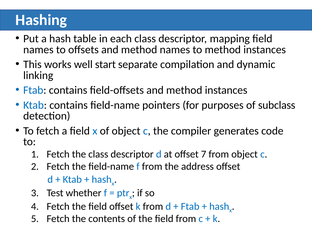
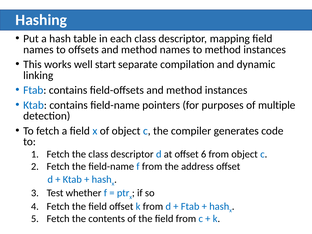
subclass: subclass -> multiple
7: 7 -> 6
